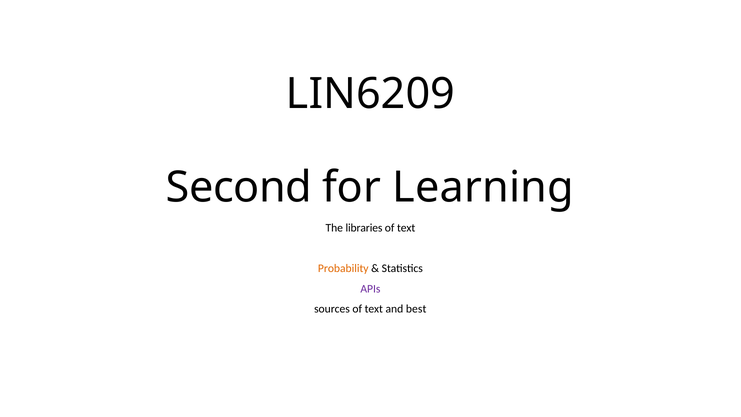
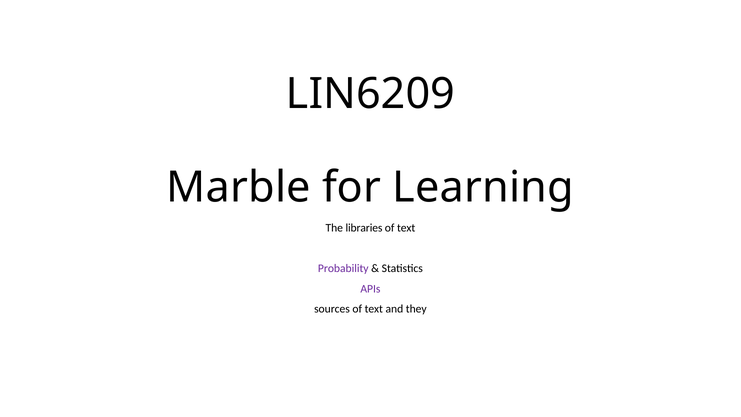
Second: Second -> Marble
Probability colour: orange -> purple
best: best -> they
